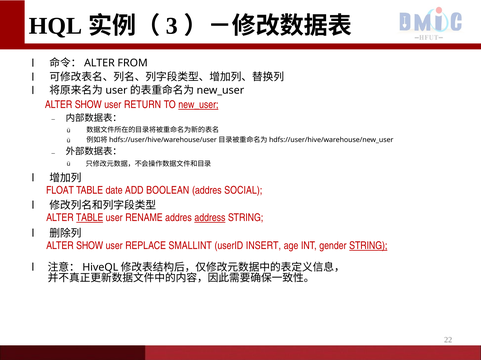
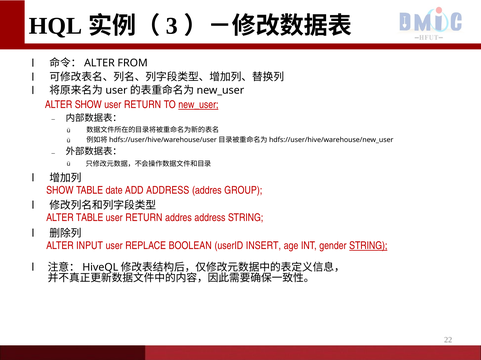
FLOAT at (60, 191): FLOAT -> SHOW
ADD BOOLEAN: BOOLEAN -> ADDRESS
SOCIAL: SOCIAL -> GROUP
TABLE at (90, 218) underline: present -> none
RENAME at (144, 218): RENAME -> RETURN
address at (210, 218) underline: present -> none
SHOW at (90, 246): SHOW -> INPUT
SMALLINT: SMALLINT -> BOOLEAN
